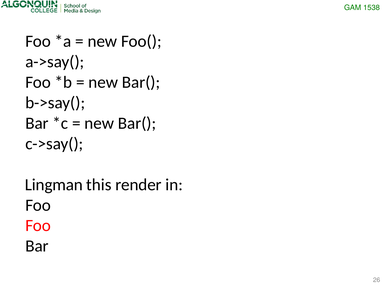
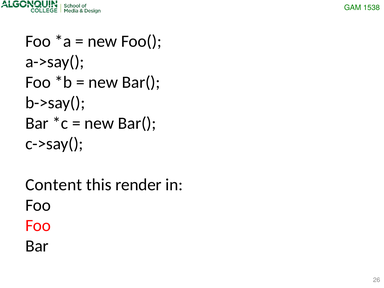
Lingman: Lingman -> Content
